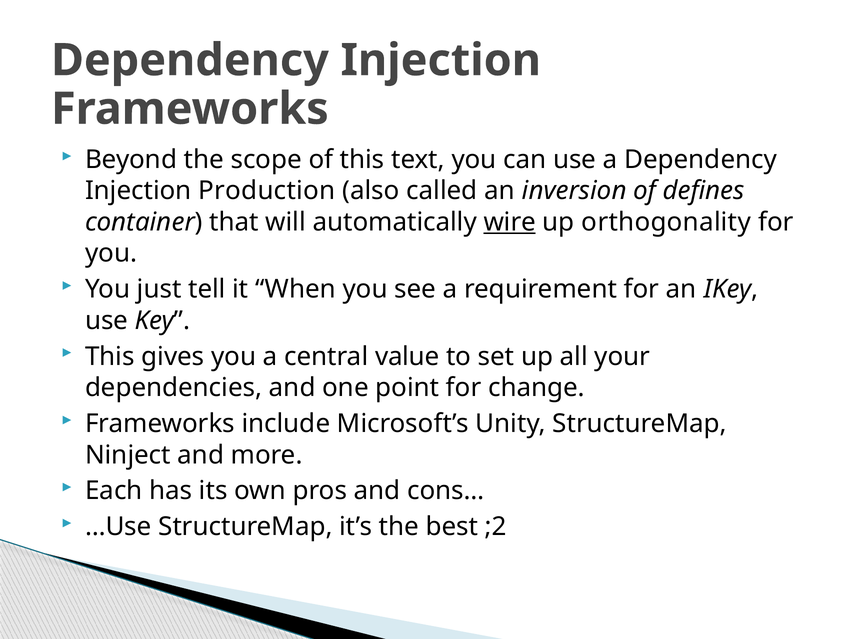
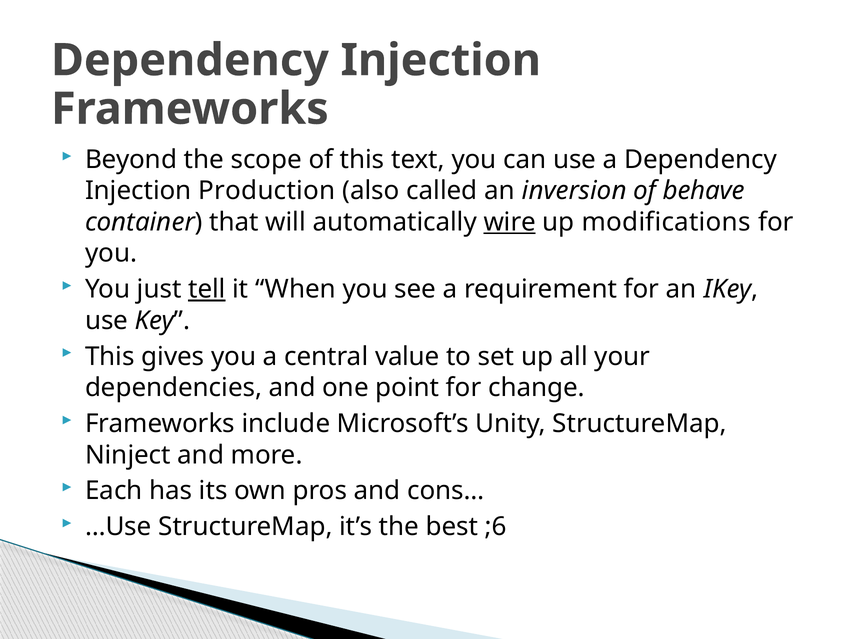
defines: defines -> behave
orthogonality: orthogonality -> modifications
tell underline: none -> present
;2: ;2 -> ;6
